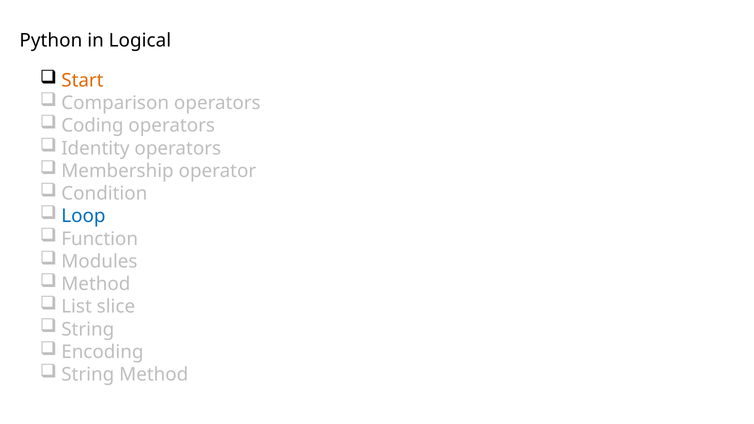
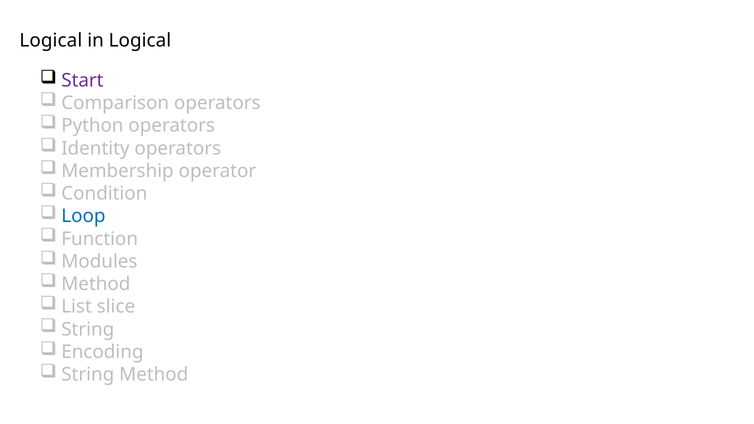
Python at (51, 41): Python -> Logical
Start colour: orange -> purple
Coding: Coding -> Python
